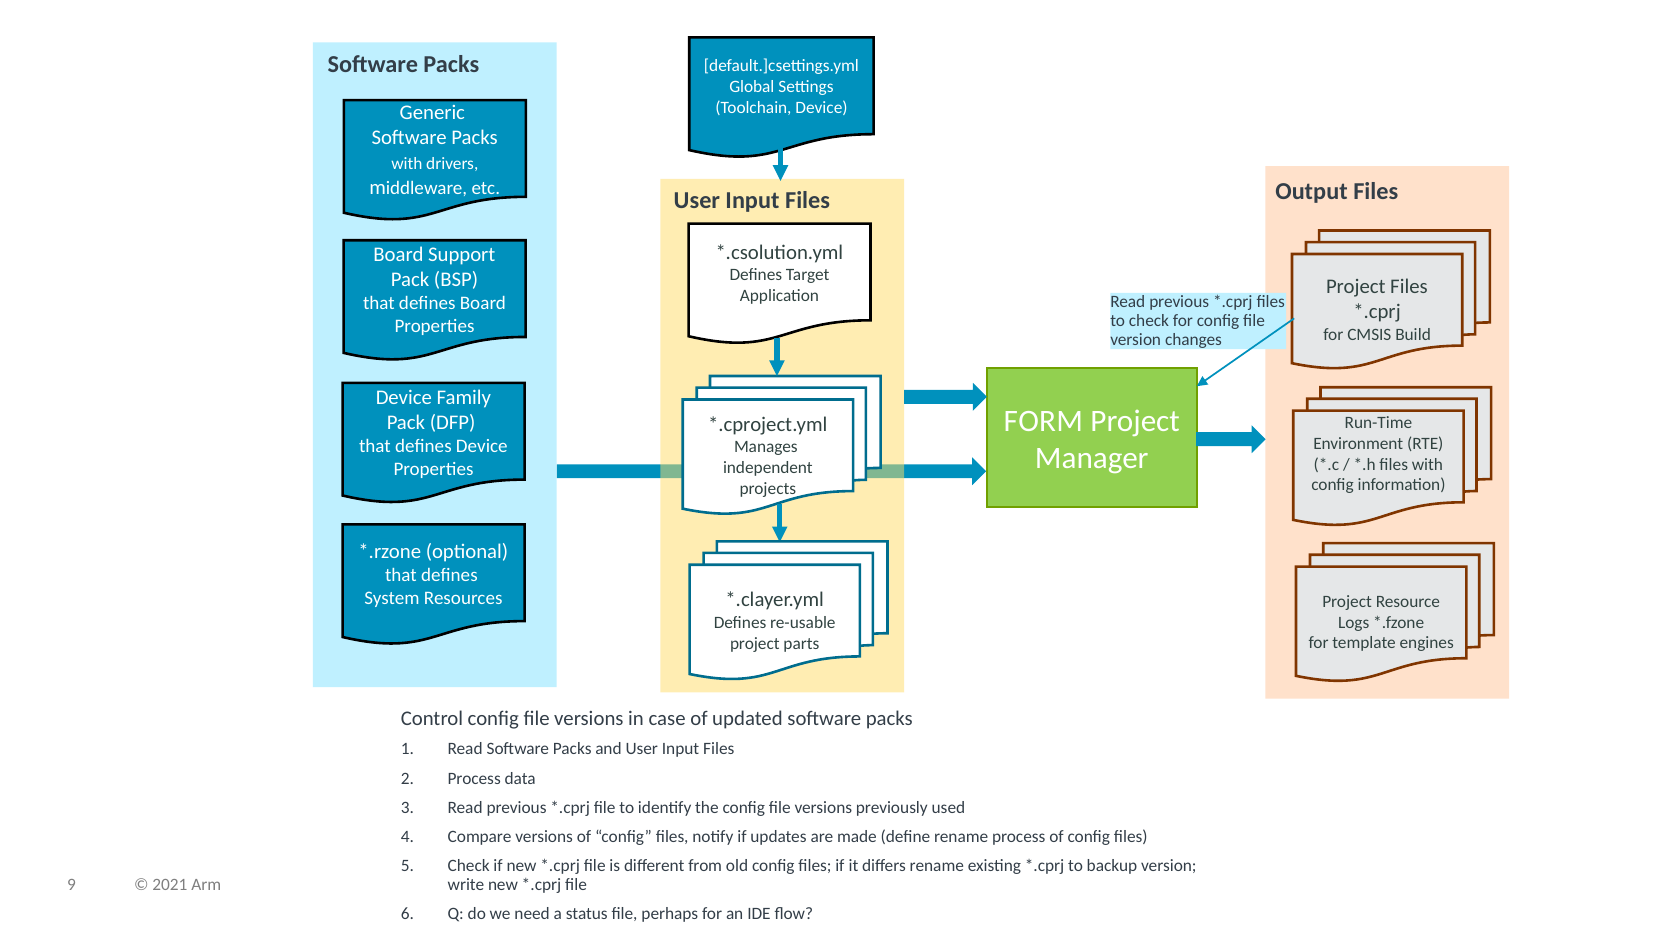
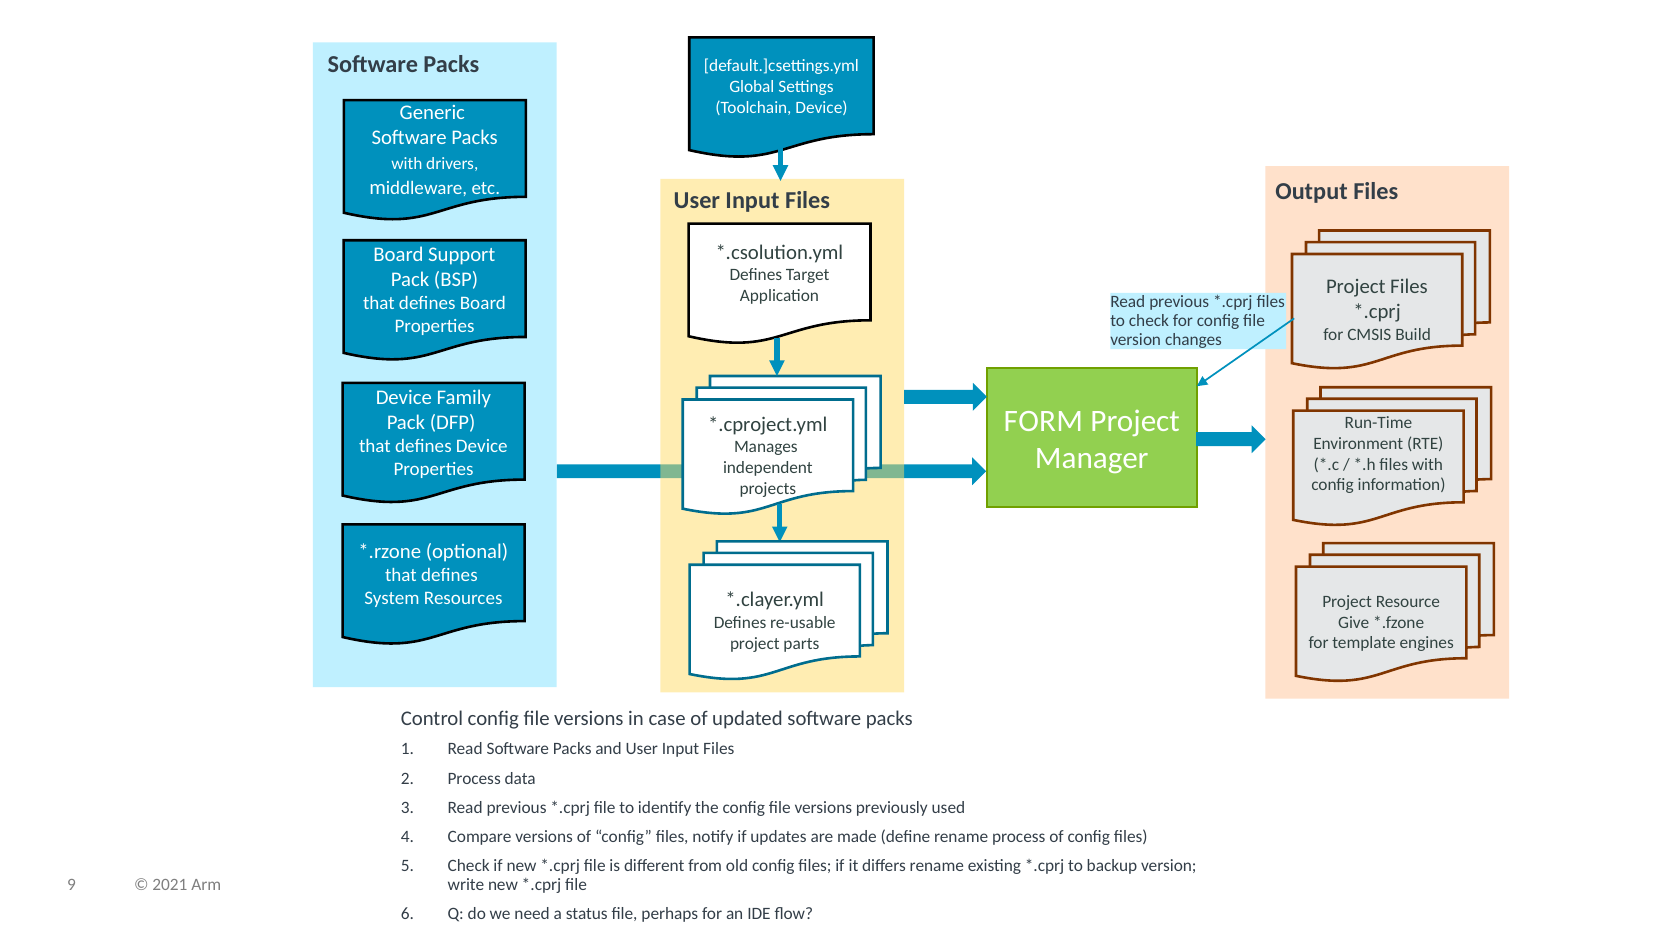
Logs: Logs -> Give
